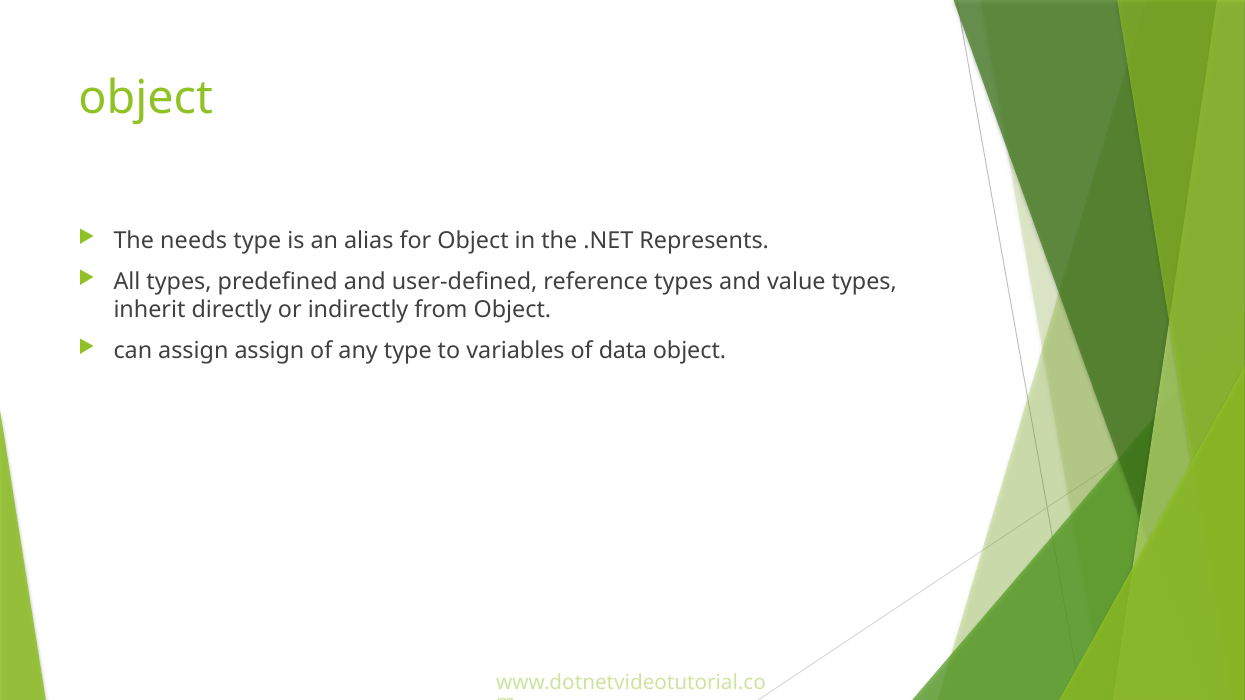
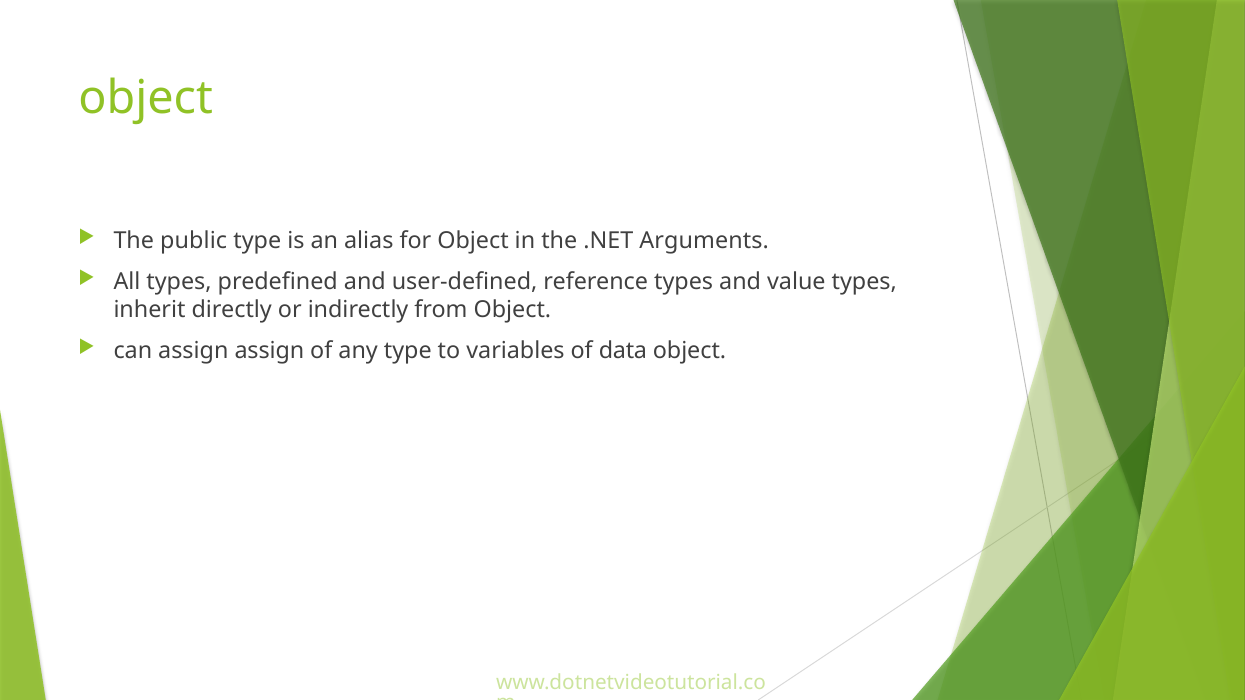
needs: needs -> public
Represents: Represents -> Arguments
